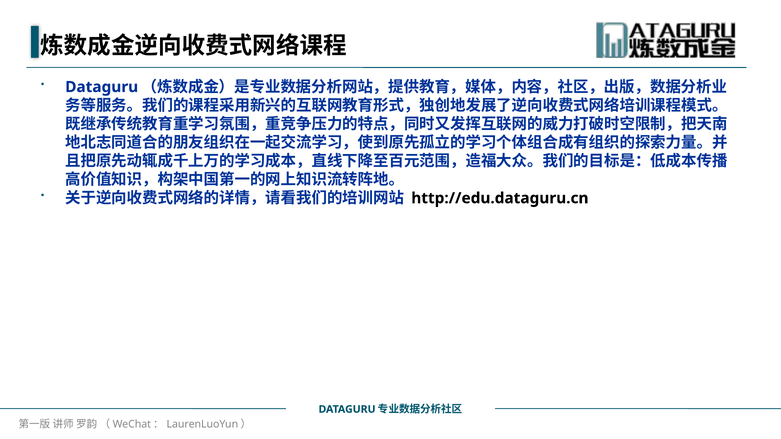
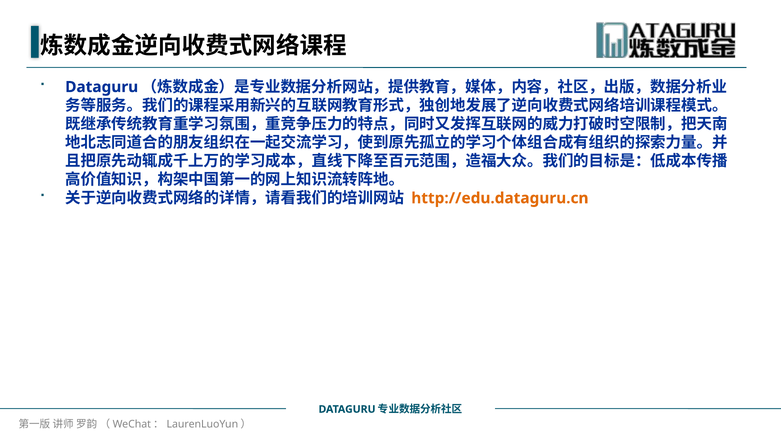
http://edu.dataguru.cn colour: black -> orange
